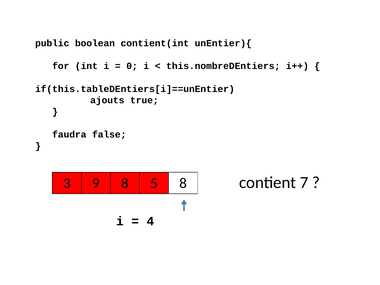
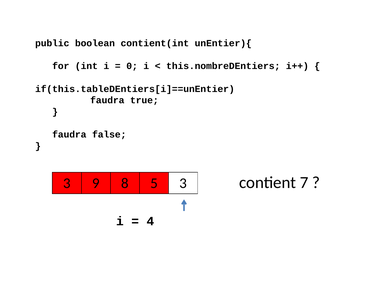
ajouts at (107, 100): ajouts -> faudra
5 8: 8 -> 3
